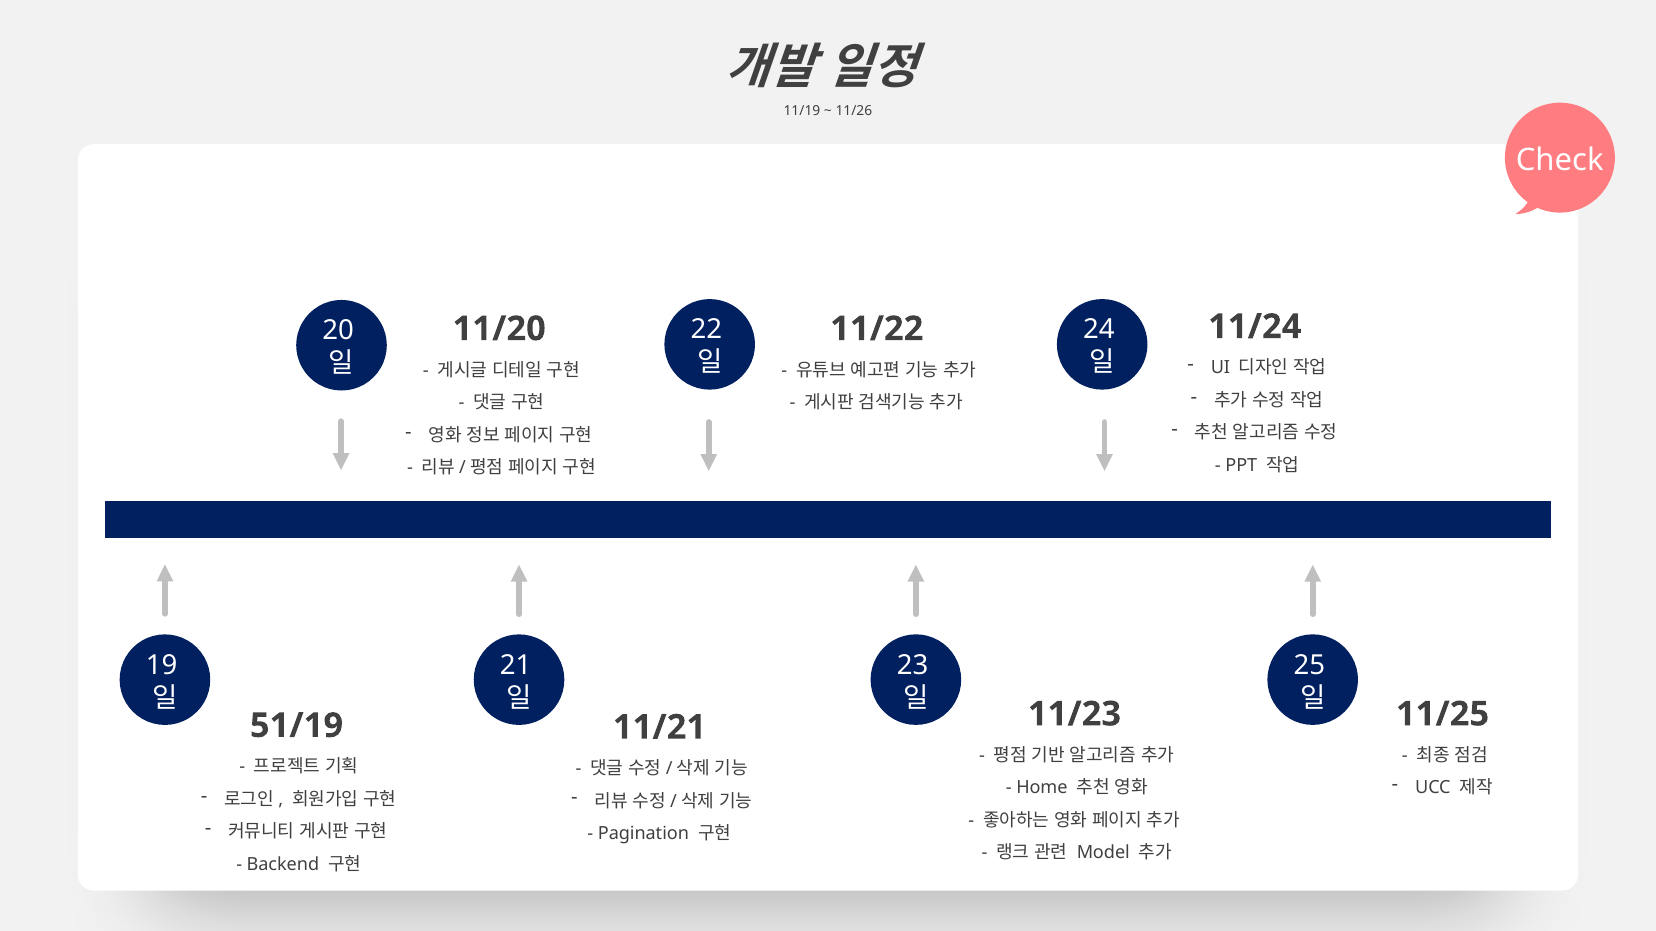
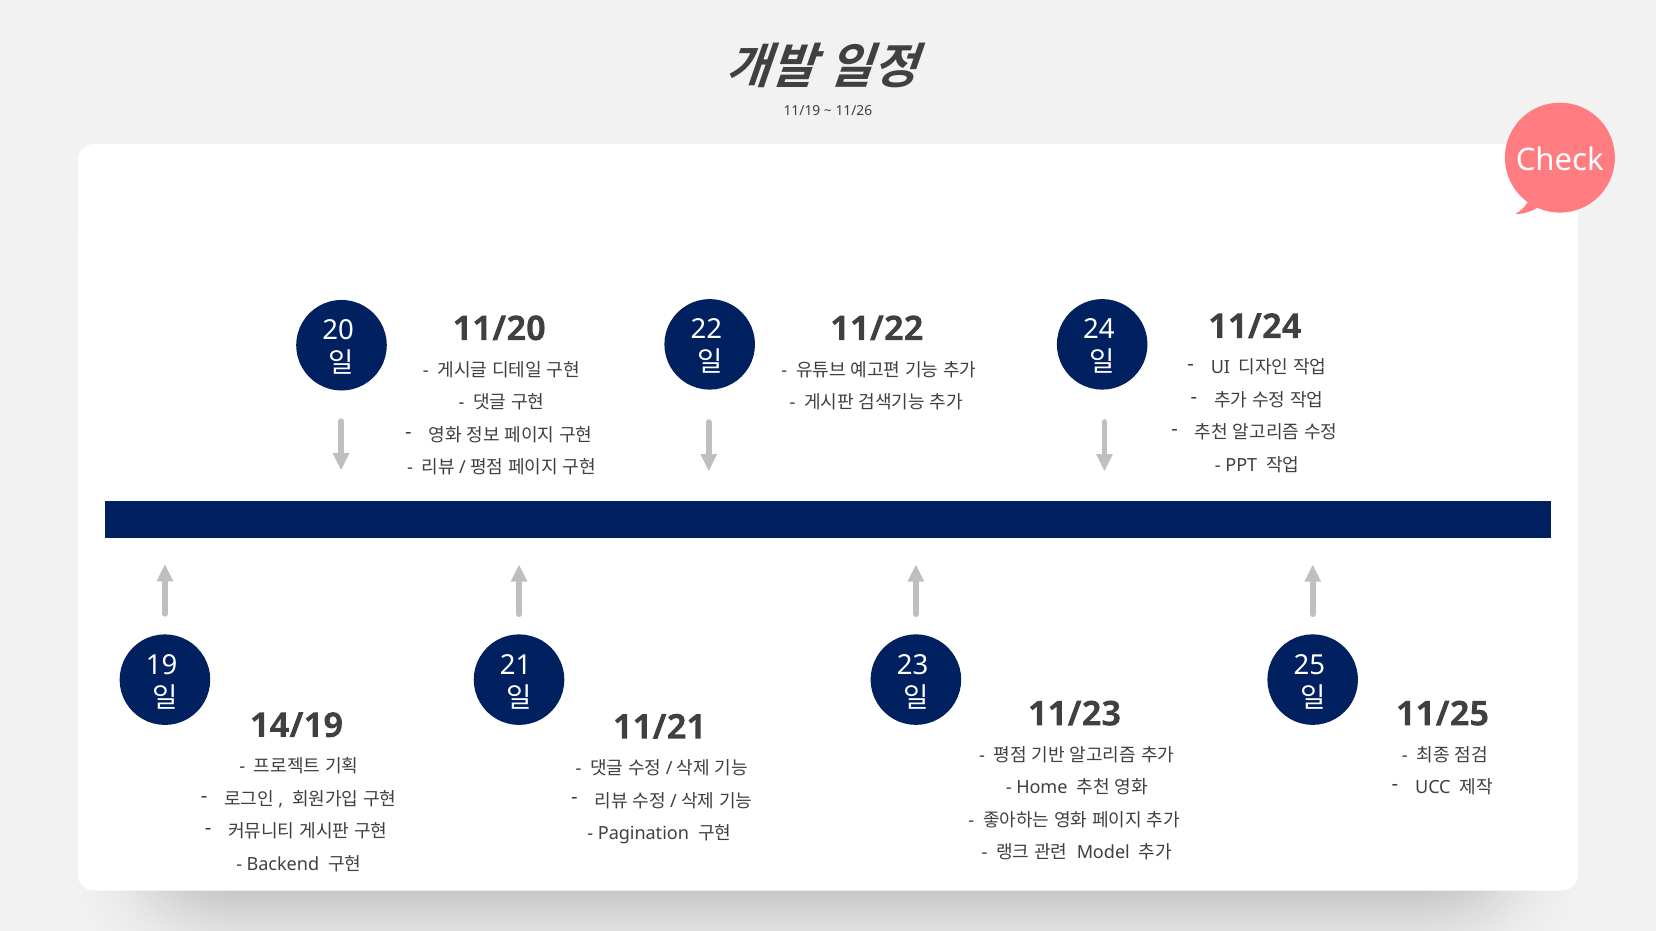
51/19: 51/19 -> 14/19
